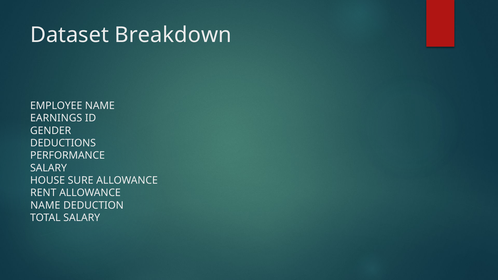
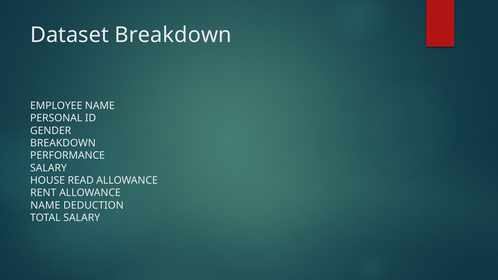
EARNINGS: EARNINGS -> PERSONAL
DEDUCTIONS at (63, 143): DEDUCTIONS -> BREAKDOWN
SURE: SURE -> READ
